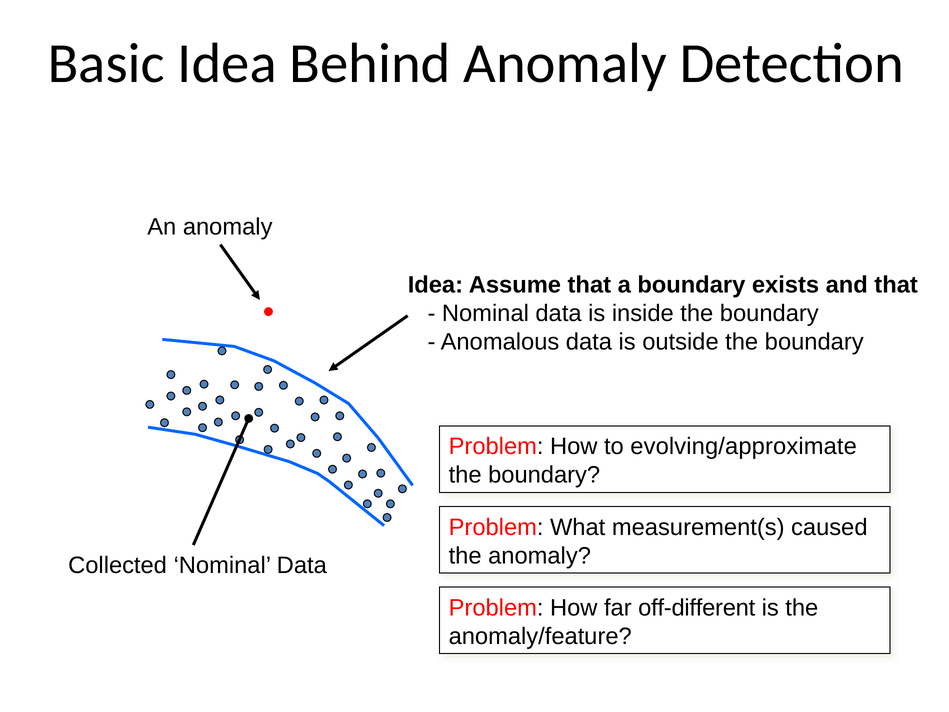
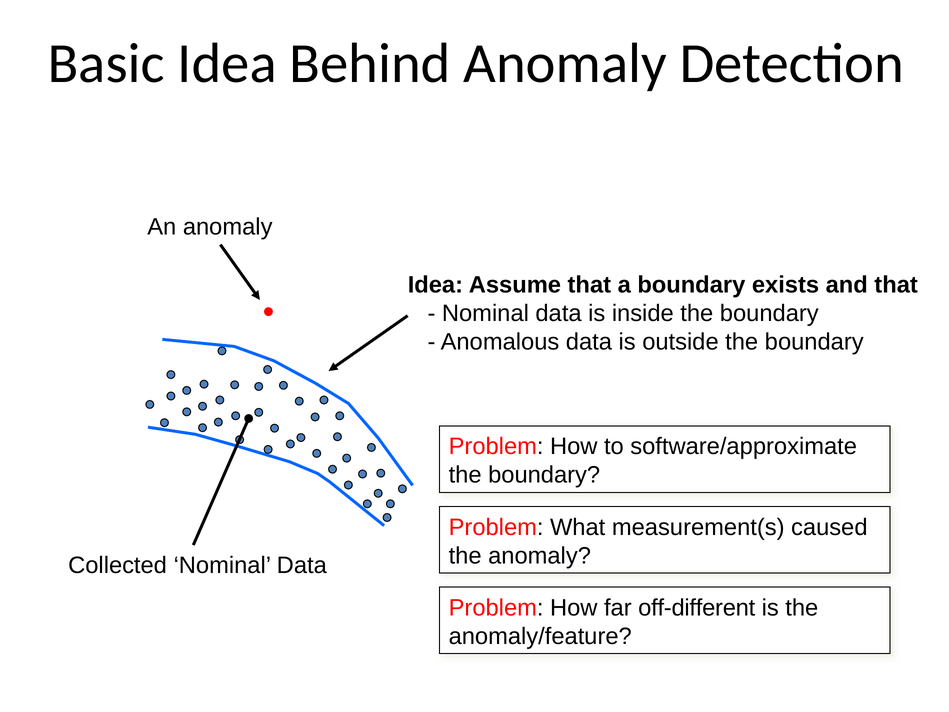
evolving/approximate: evolving/approximate -> software/approximate
